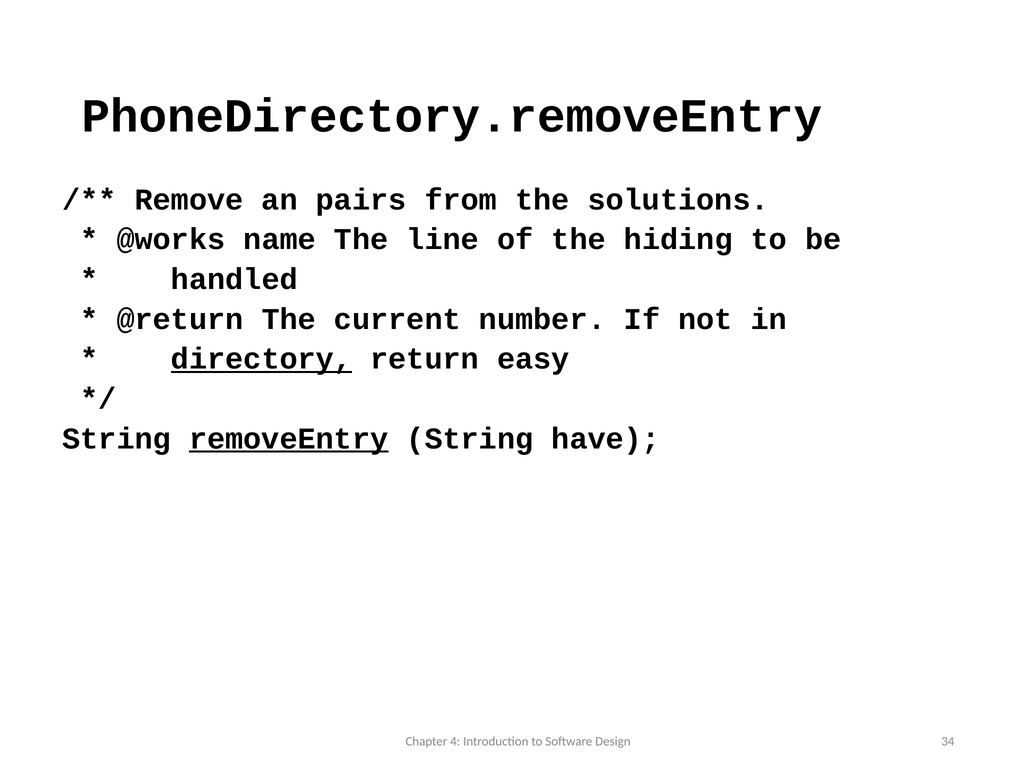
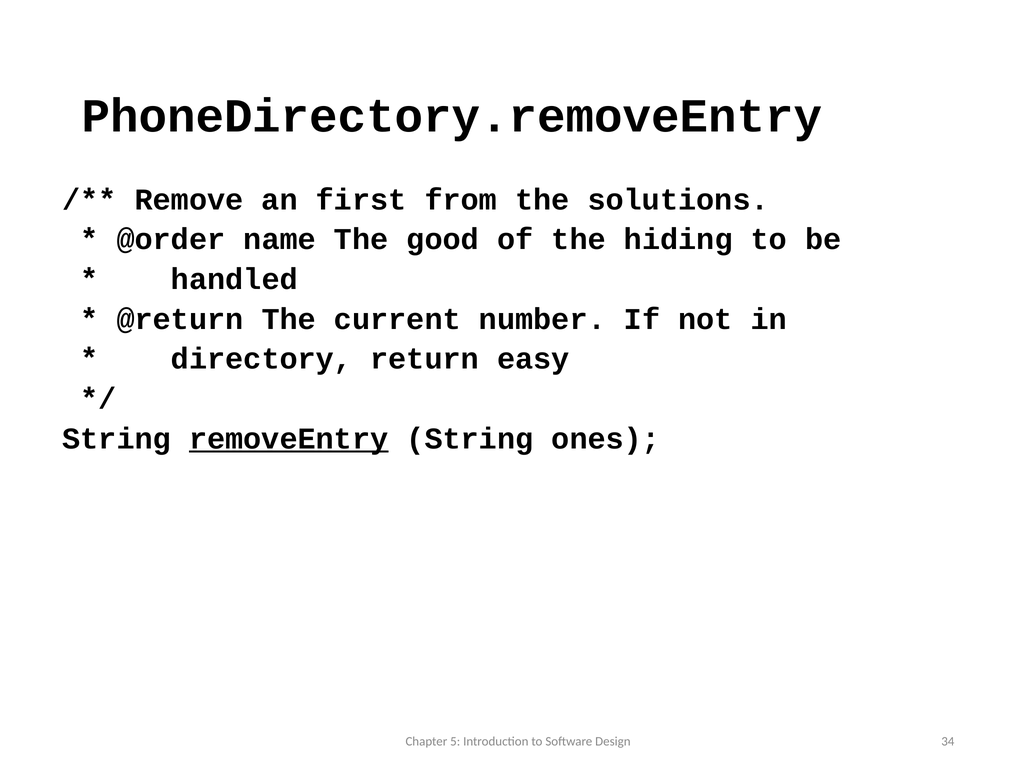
pairs: pairs -> first
@works: @works -> @order
line: line -> good
directory underline: present -> none
have: have -> ones
4: 4 -> 5
